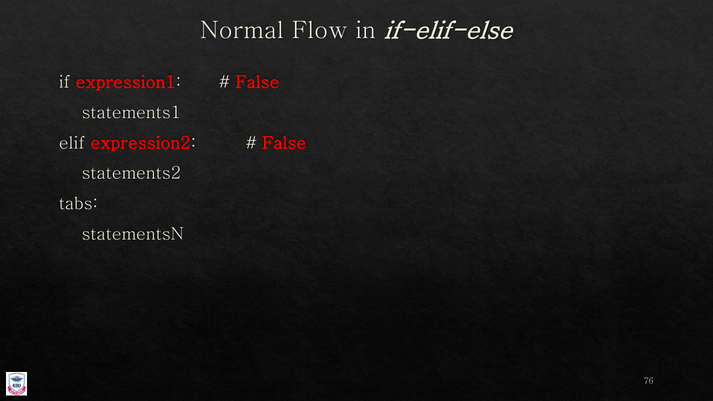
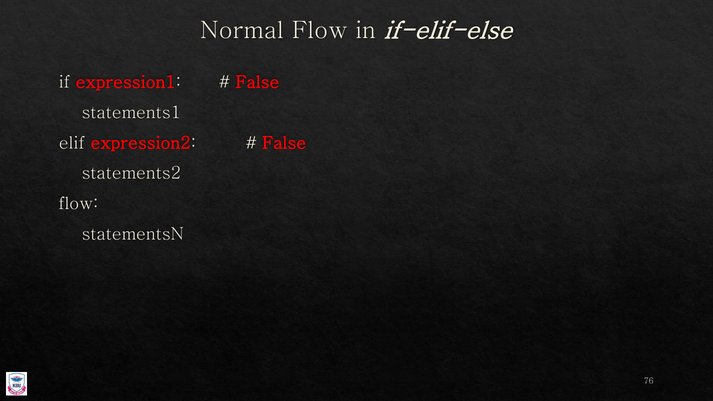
tabs at (78, 204): tabs -> flow
